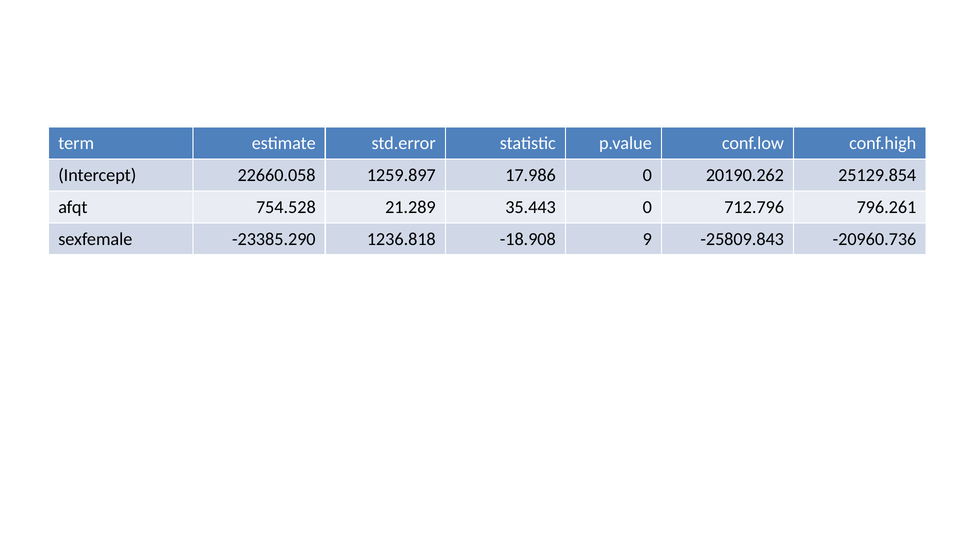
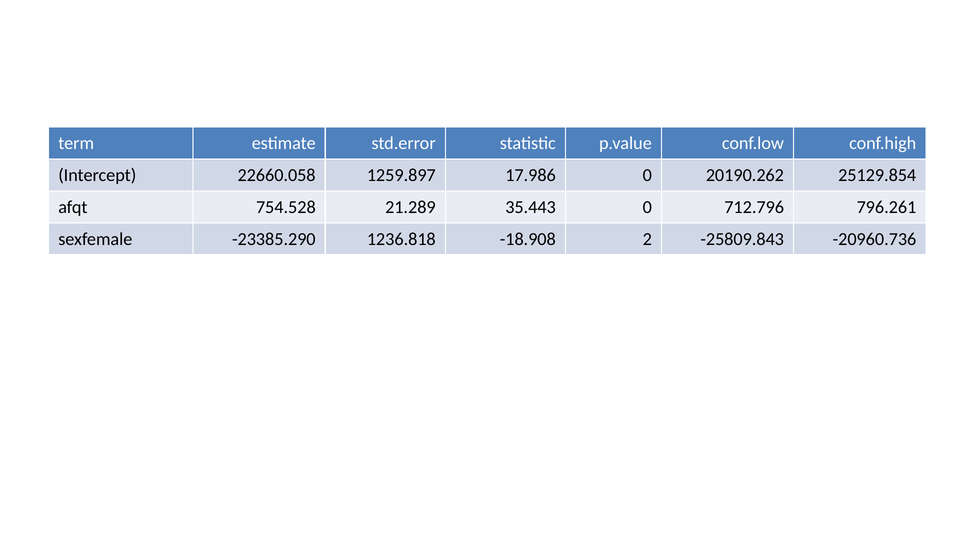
9: 9 -> 2
